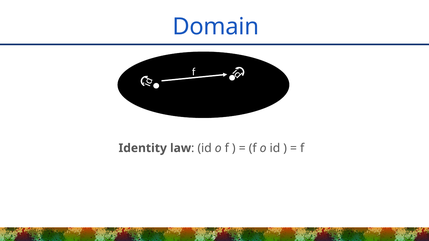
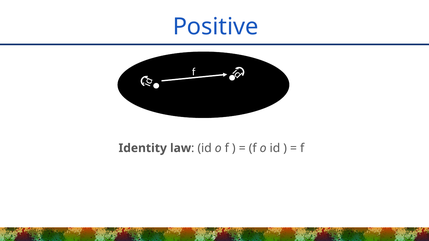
Domain: Domain -> Positive
